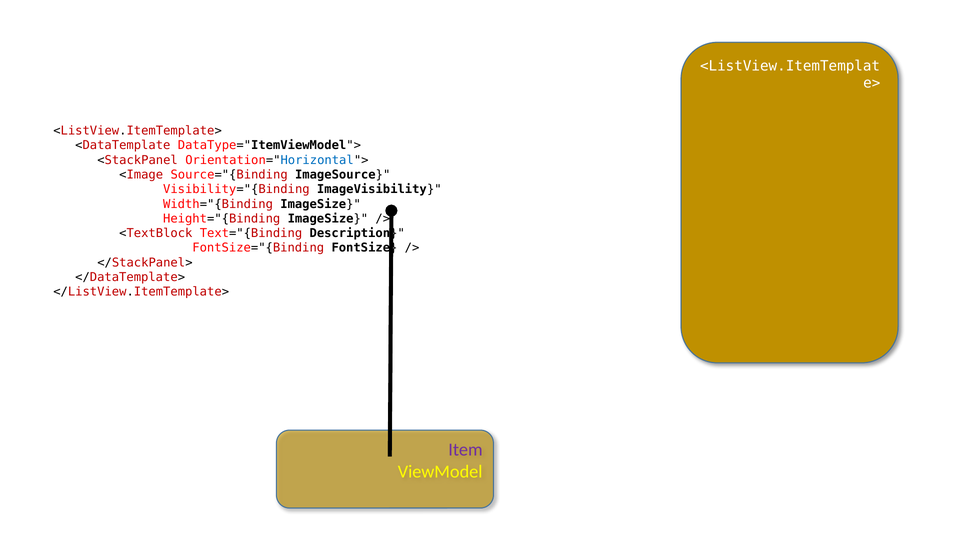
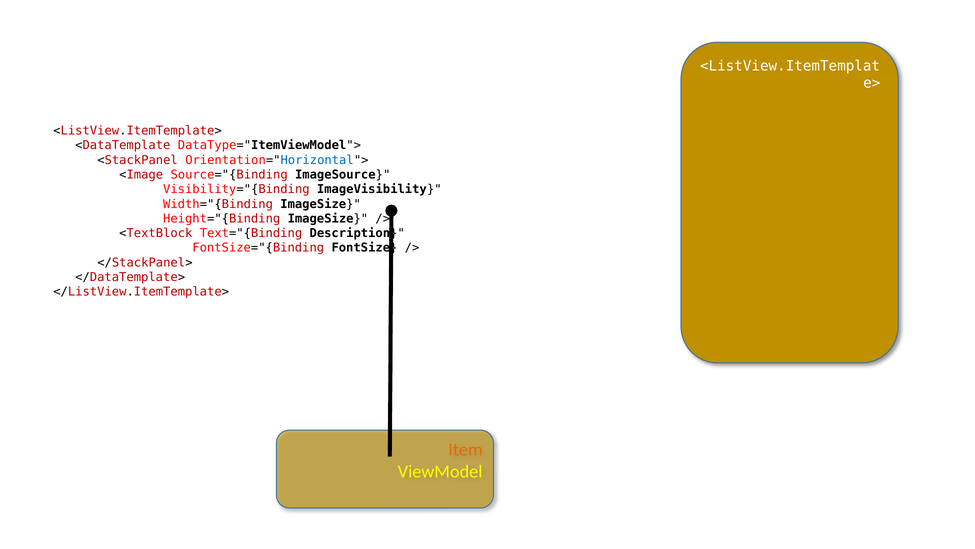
Item colour: purple -> orange
